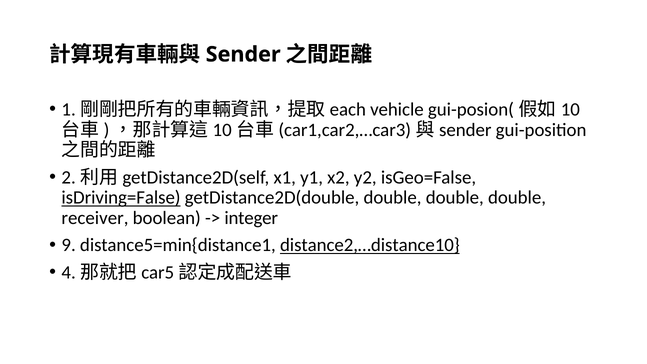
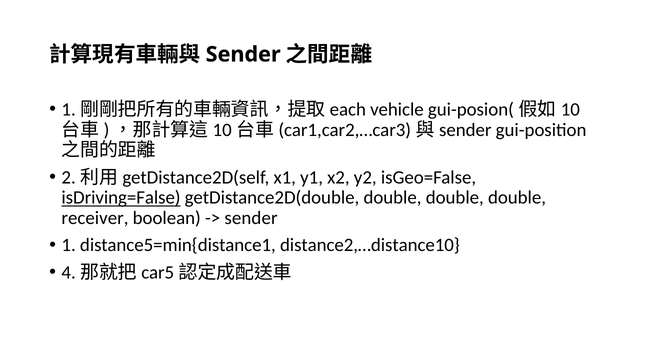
integer at (251, 218): integer -> sender
9: 9 -> 1
distance2,…distance10 underline: present -> none
